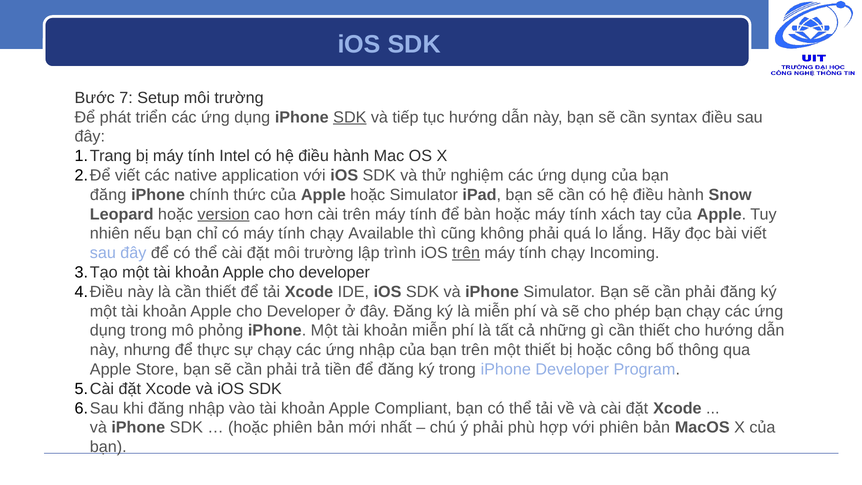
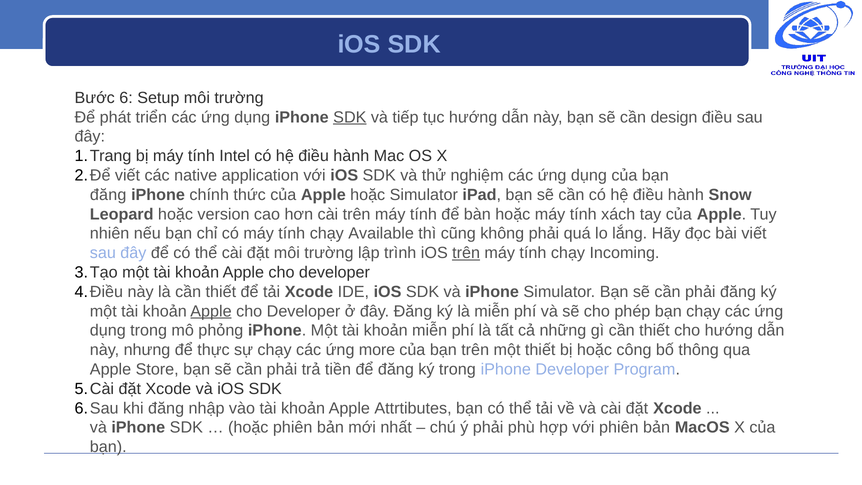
7: 7 -> 6
syntax: syntax -> design
version underline: present -> none
Apple at (211, 311) underline: none -> present
ứng nhập: nhập -> more
Compliant: Compliant -> Attrtibutes
